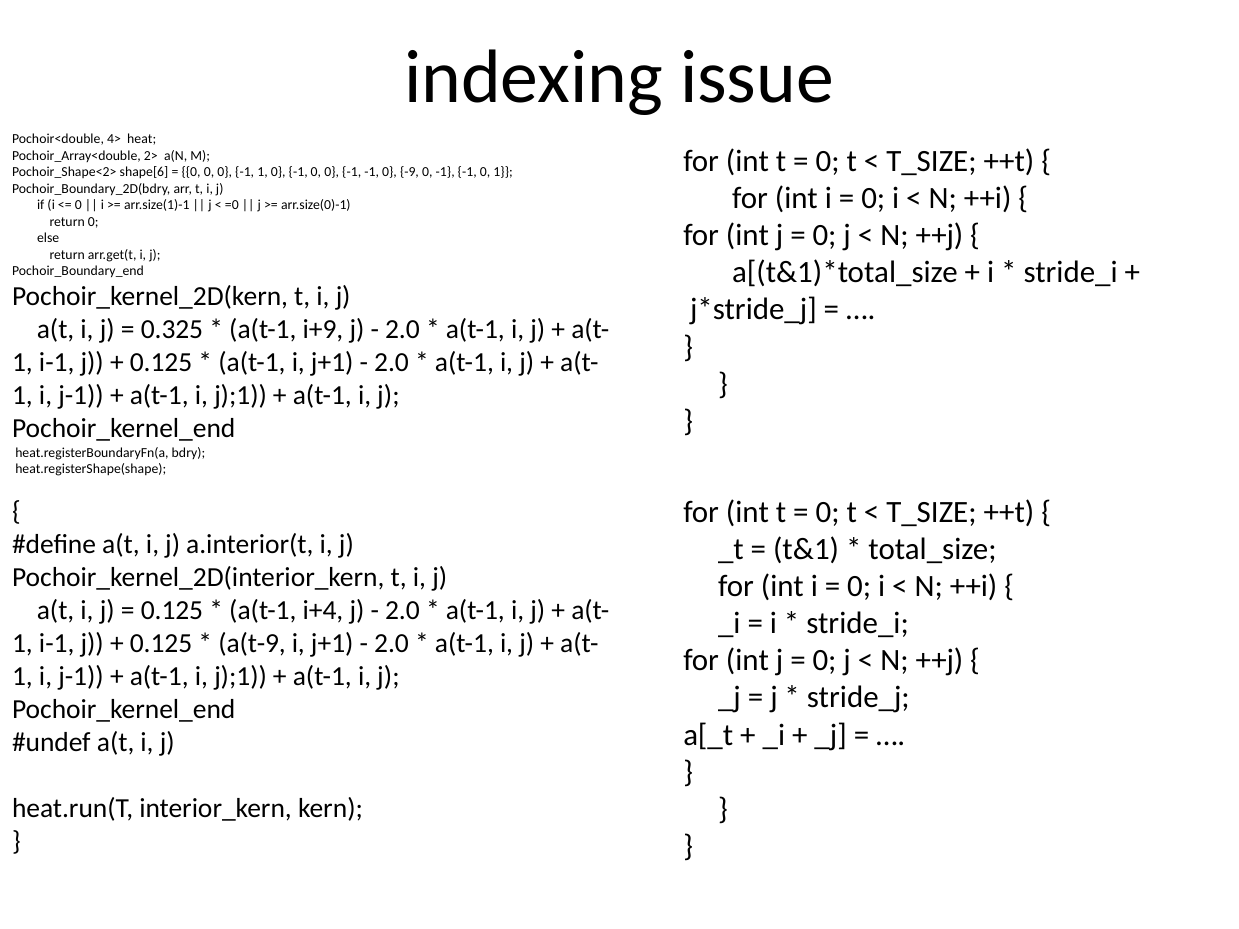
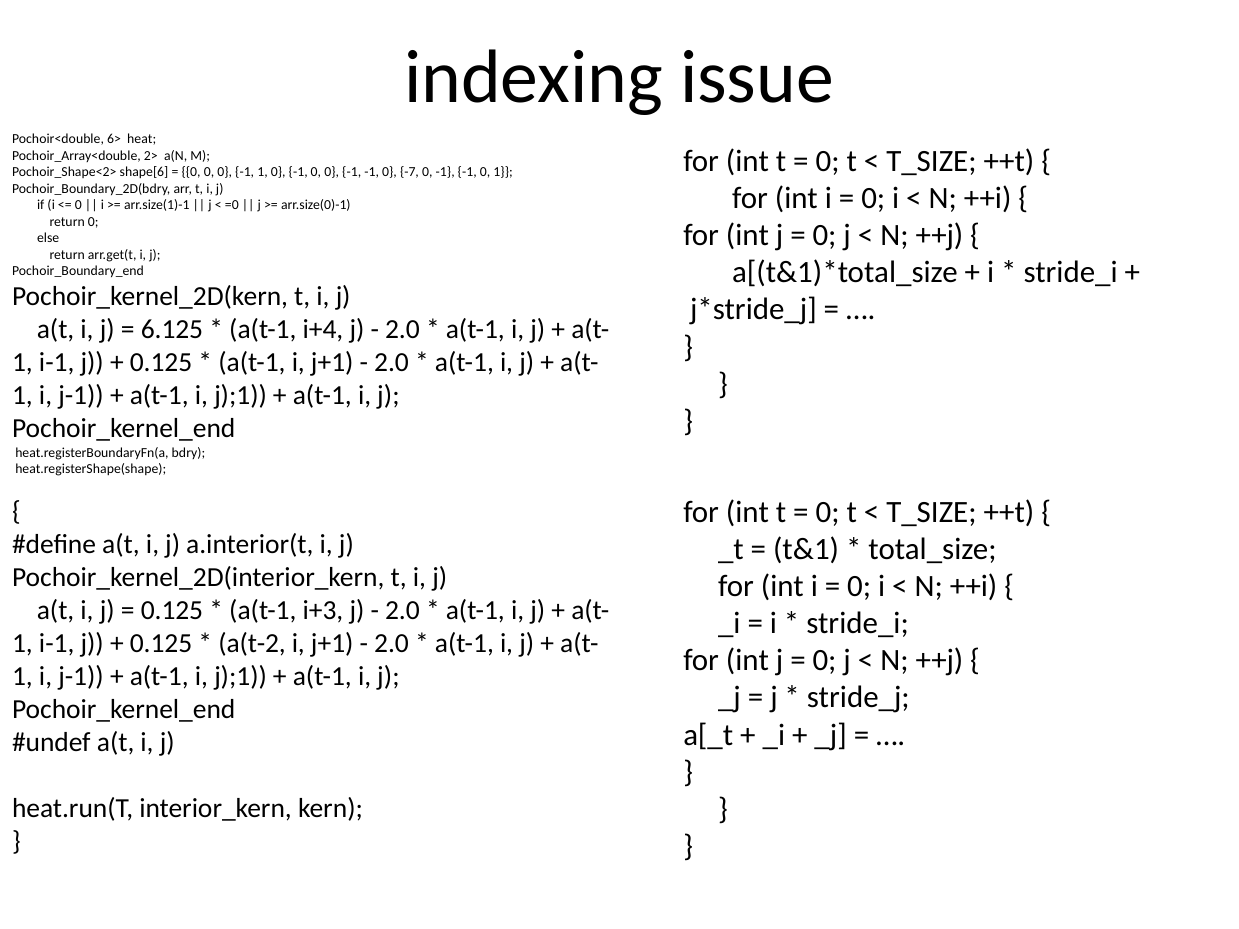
4>: 4> -> 6>
-9: -9 -> -7
0.325: 0.325 -> 6.125
i+9: i+9 -> i+4
i+4: i+4 -> i+3
a(t-9: a(t-9 -> a(t-2
